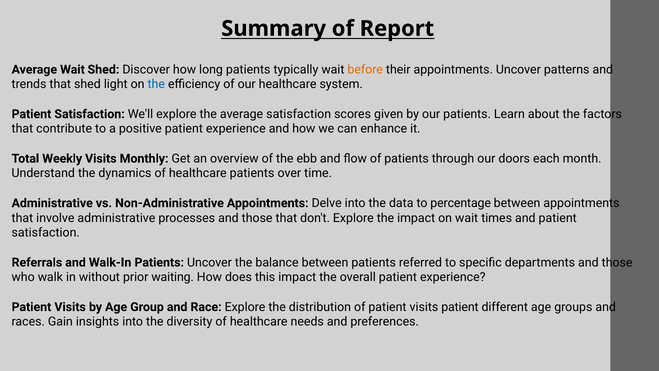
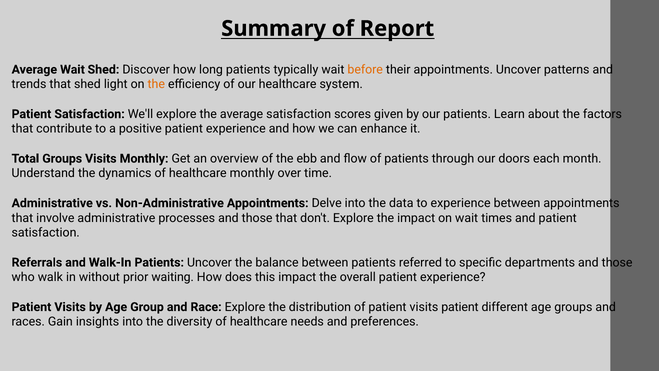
the at (156, 84) colour: blue -> orange
Total Weekly: Weekly -> Groups
healthcare patients: patients -> monthly
to percentage: percentage -> experience
